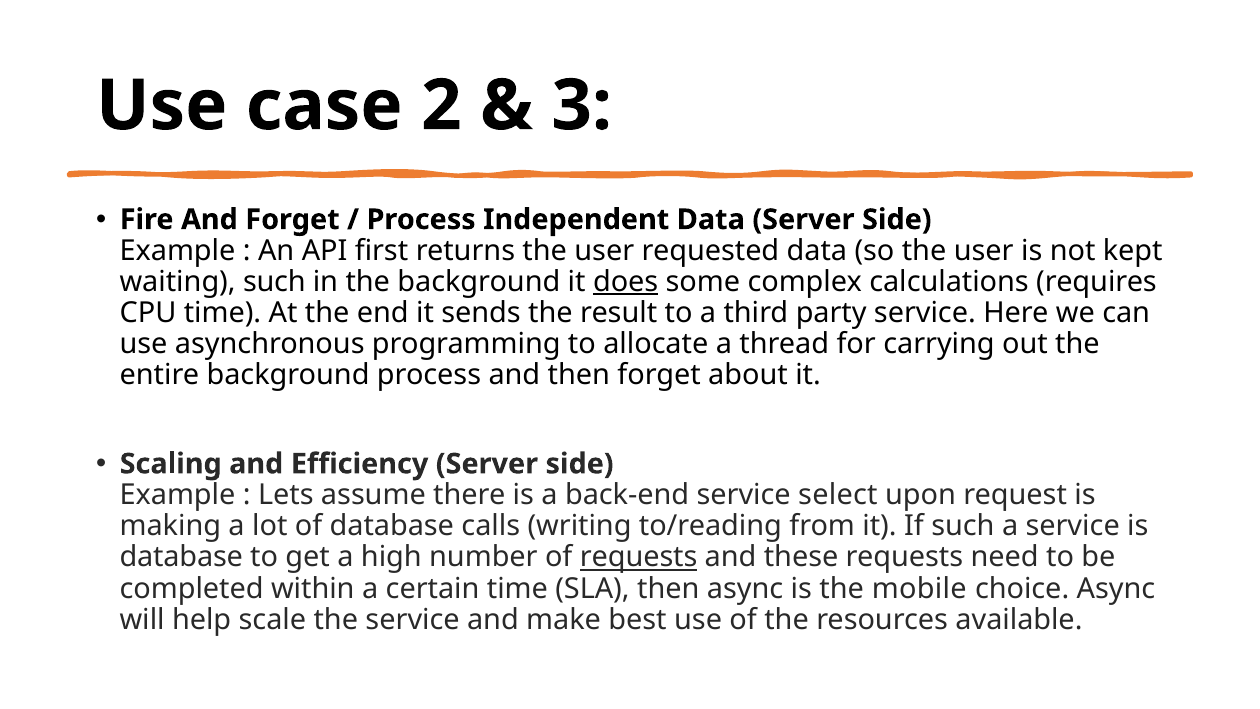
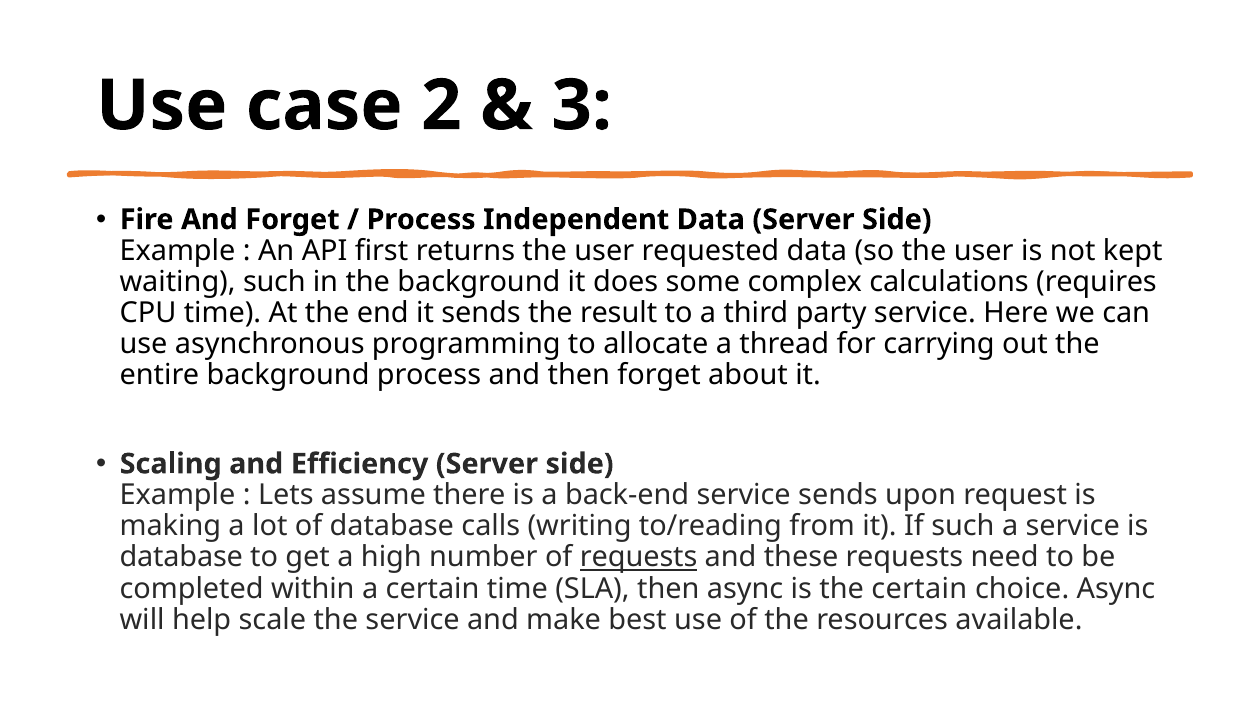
does underline: present -> none
service select: select -> sends
the mobile: mobile -> certain
